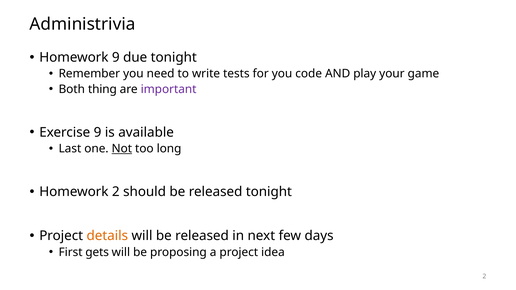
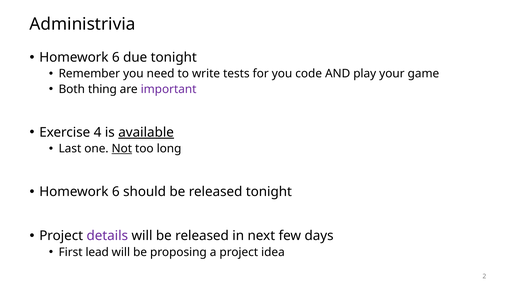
9 at (116, 57): 9 -> 6
Exercise 9: 9 -> 4
available underline: none -> present
2 at (116, 192): 2 -> 6
details colour: orange -> purple
gets: gets -> lead
